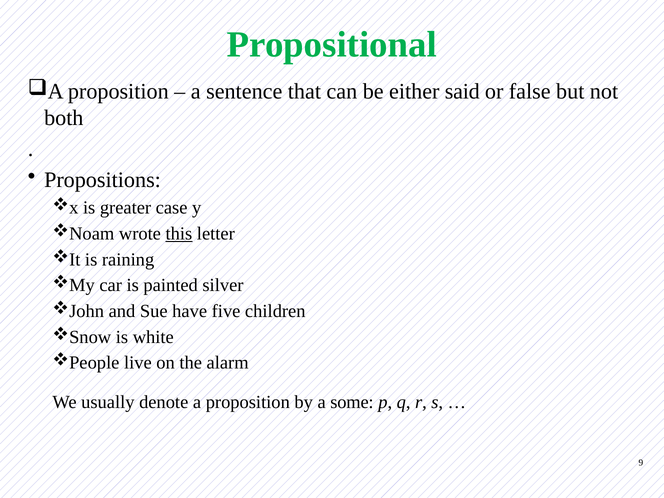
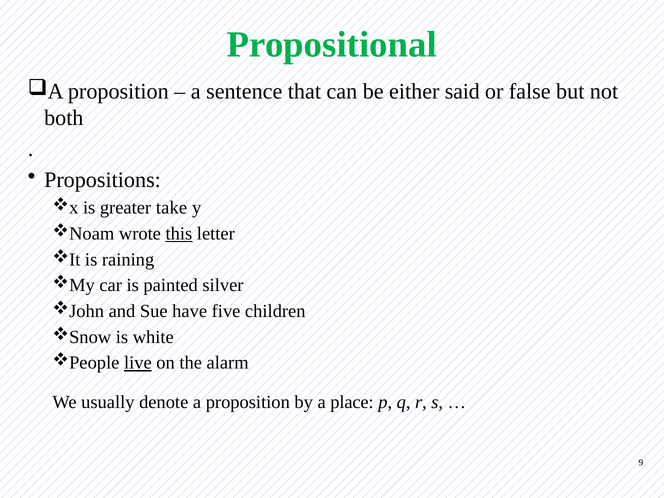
case: case -> take
live underline: none -> present
some: some -> place
